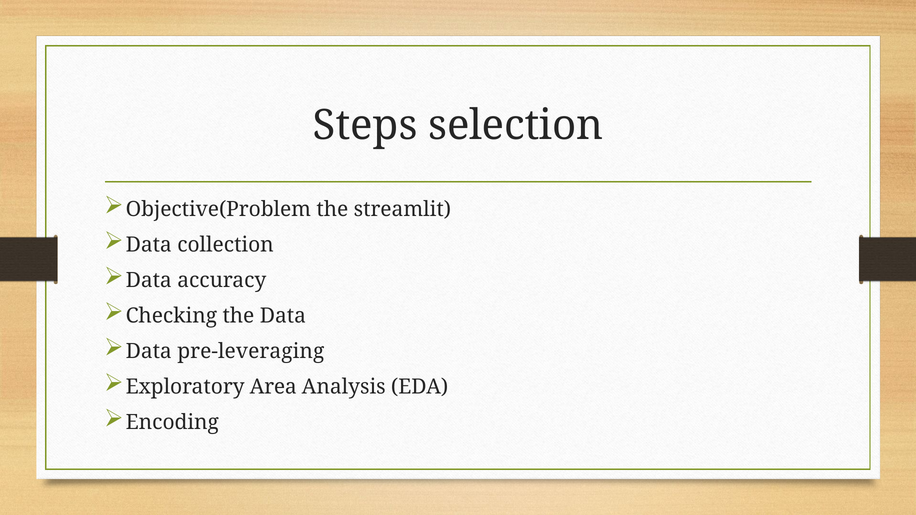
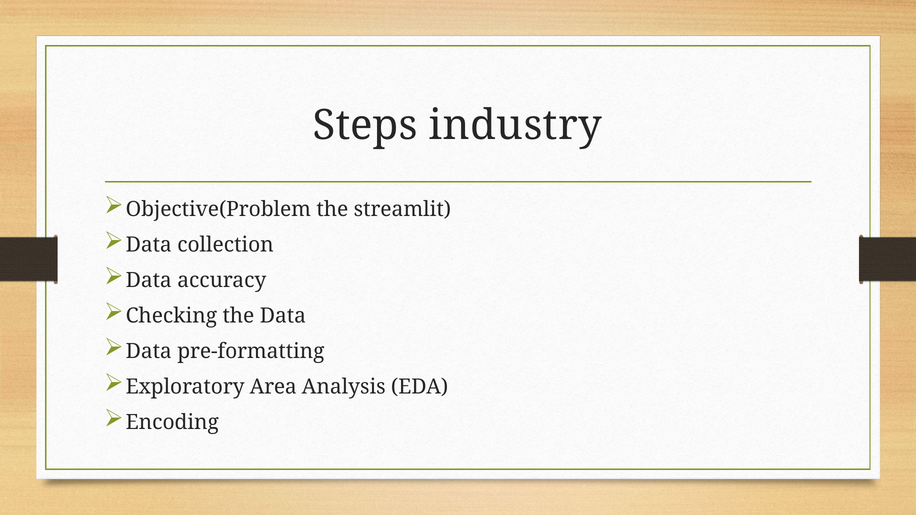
selection: selection -> industry
pre-leveraging: pre-leveraging -> pre-formatting
